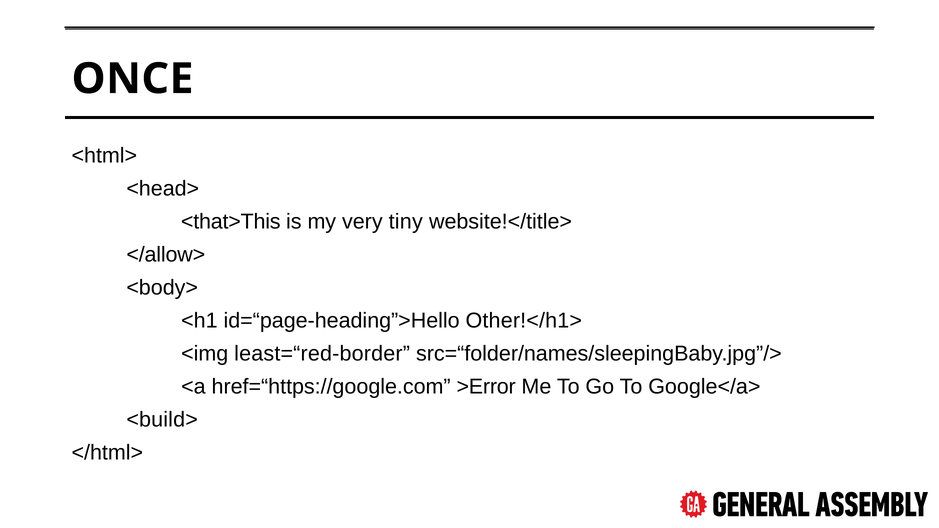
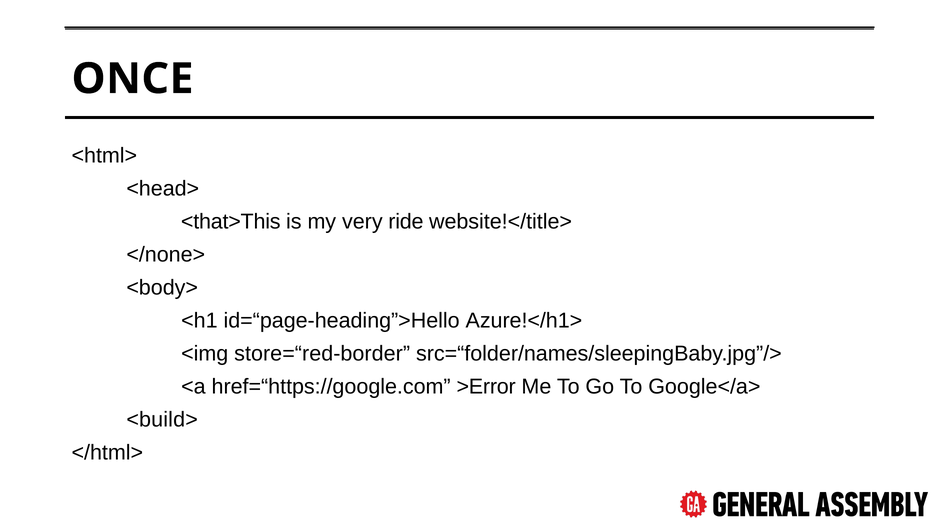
tiny: tiny -> ride
</allow>: </allow> -> </none>
Other!</h1>: Other!</h1> -> Azure!</h1>
least=“red-border: least=“red-border -> store=“red-border
